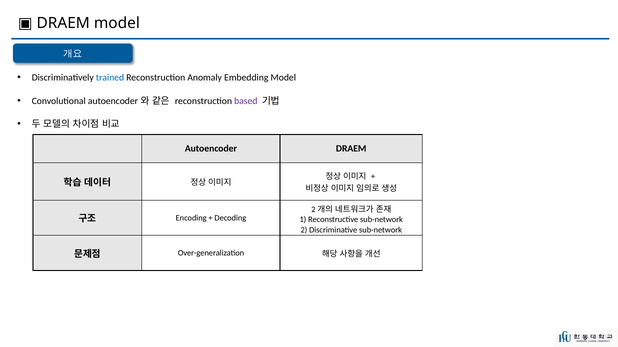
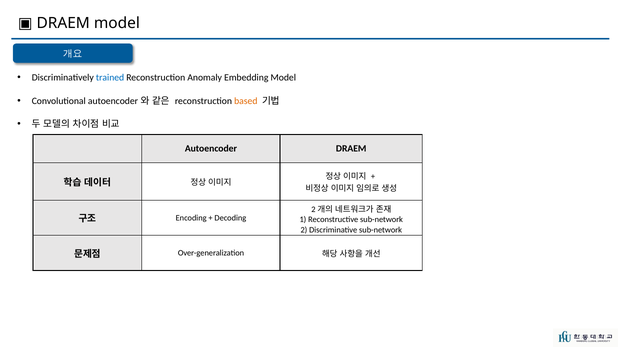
based colour: purple -> orange
